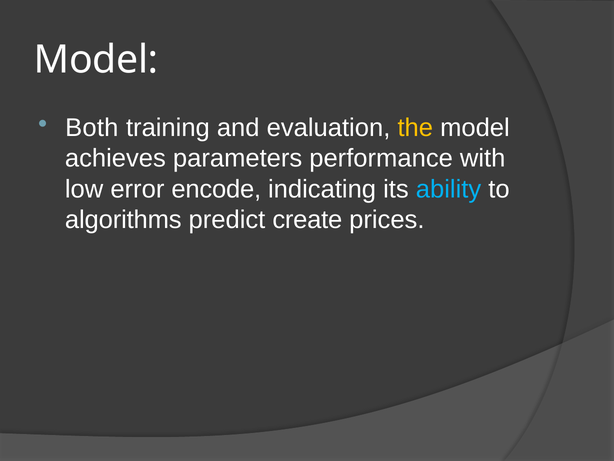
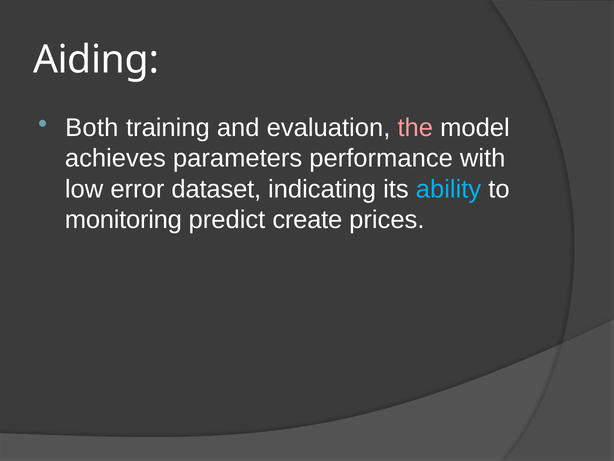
Model at (96, 60): Model -> Aiding
the colour: yellow -> pink
encode: encode -> dataset
algorithms: algorithms -> monitoring
